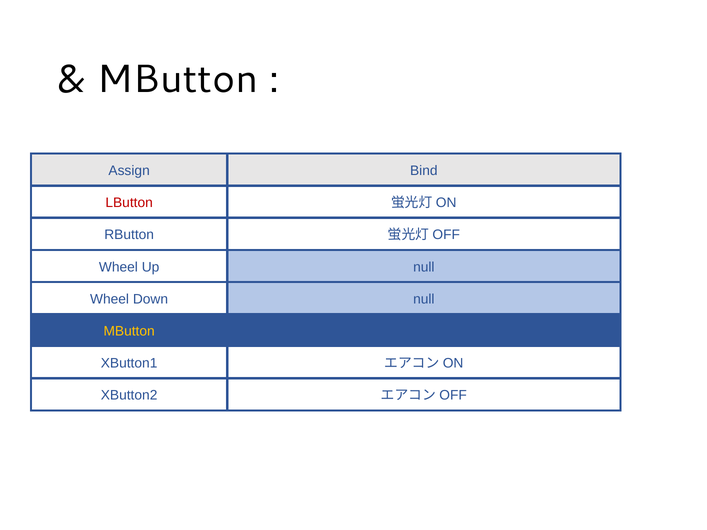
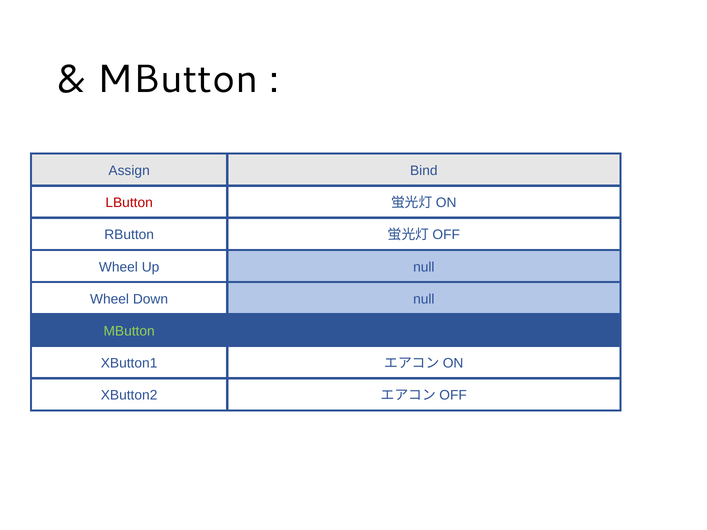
MButton at (129, 331) colour: yellow -> light green
